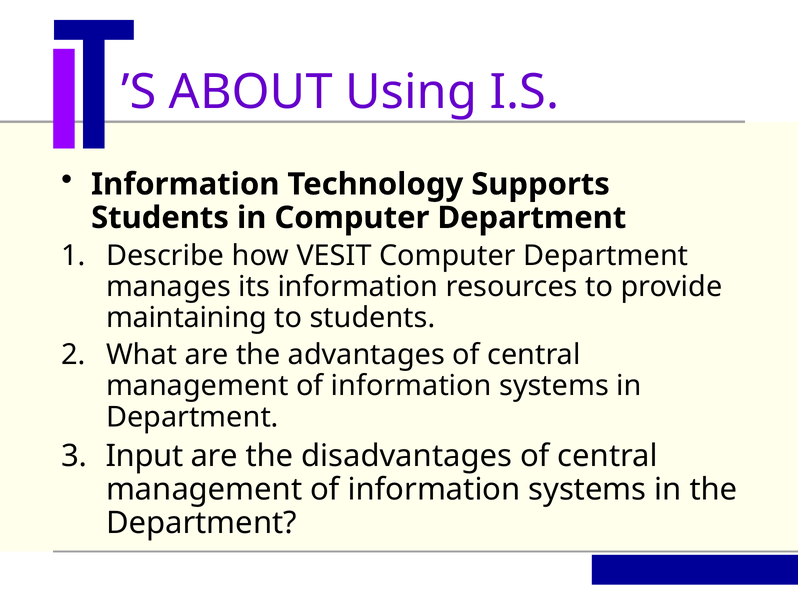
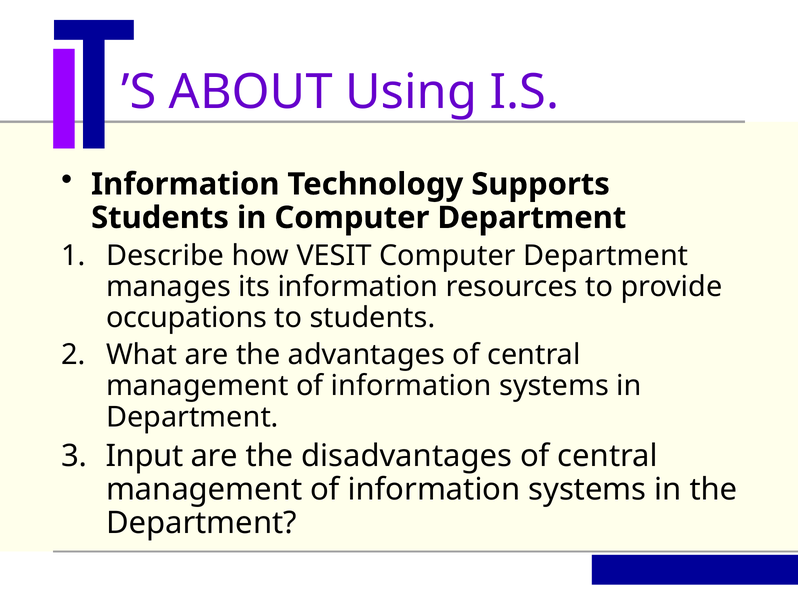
maintaining: maintaining -> occupations
